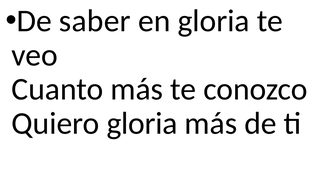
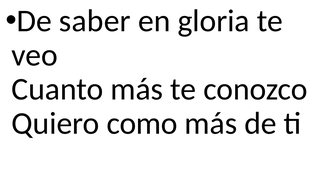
Quiero gloria: gloria -> como
